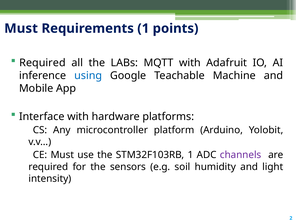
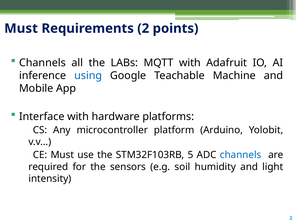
Requirements 1: 1 -> 2
Required at (42, 63): Required -> Channels
STM32F103RB 1: 1 -> 5
channels at (241, 155) colour: purple -> blue
